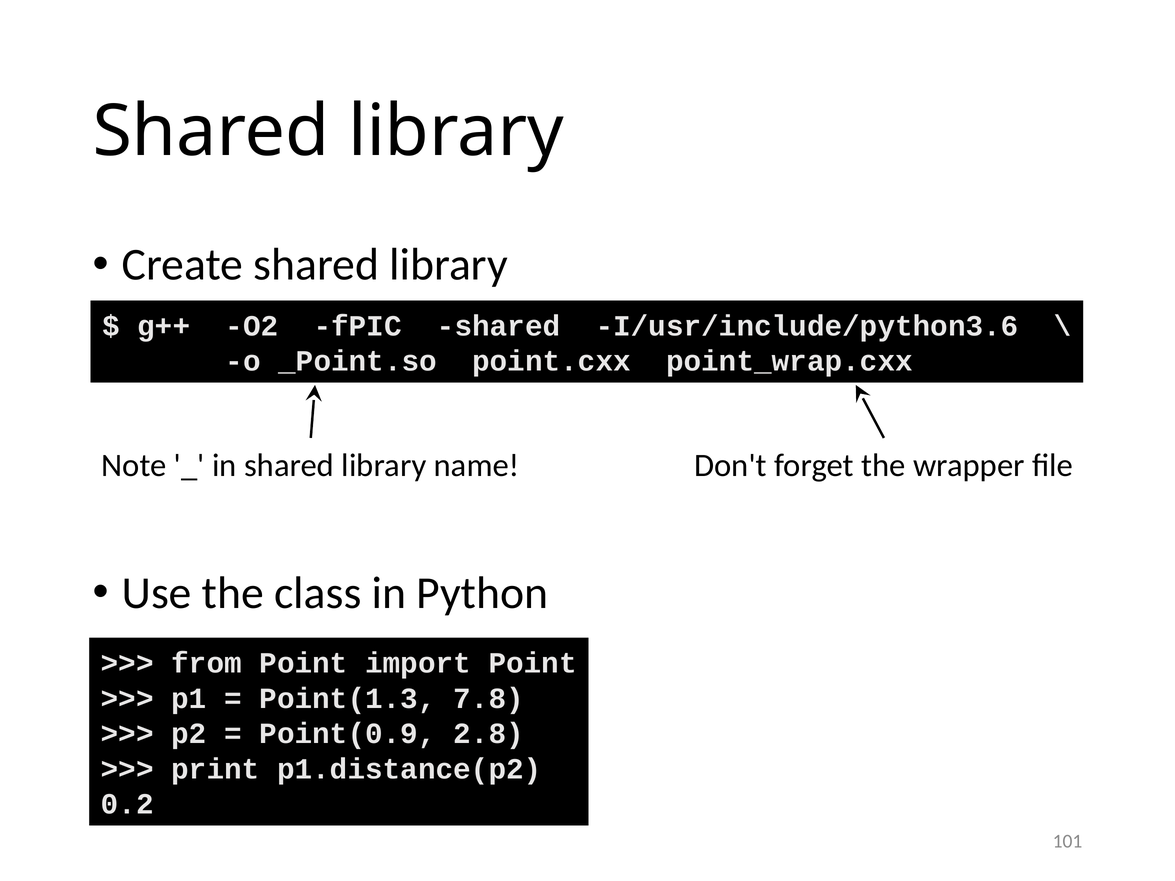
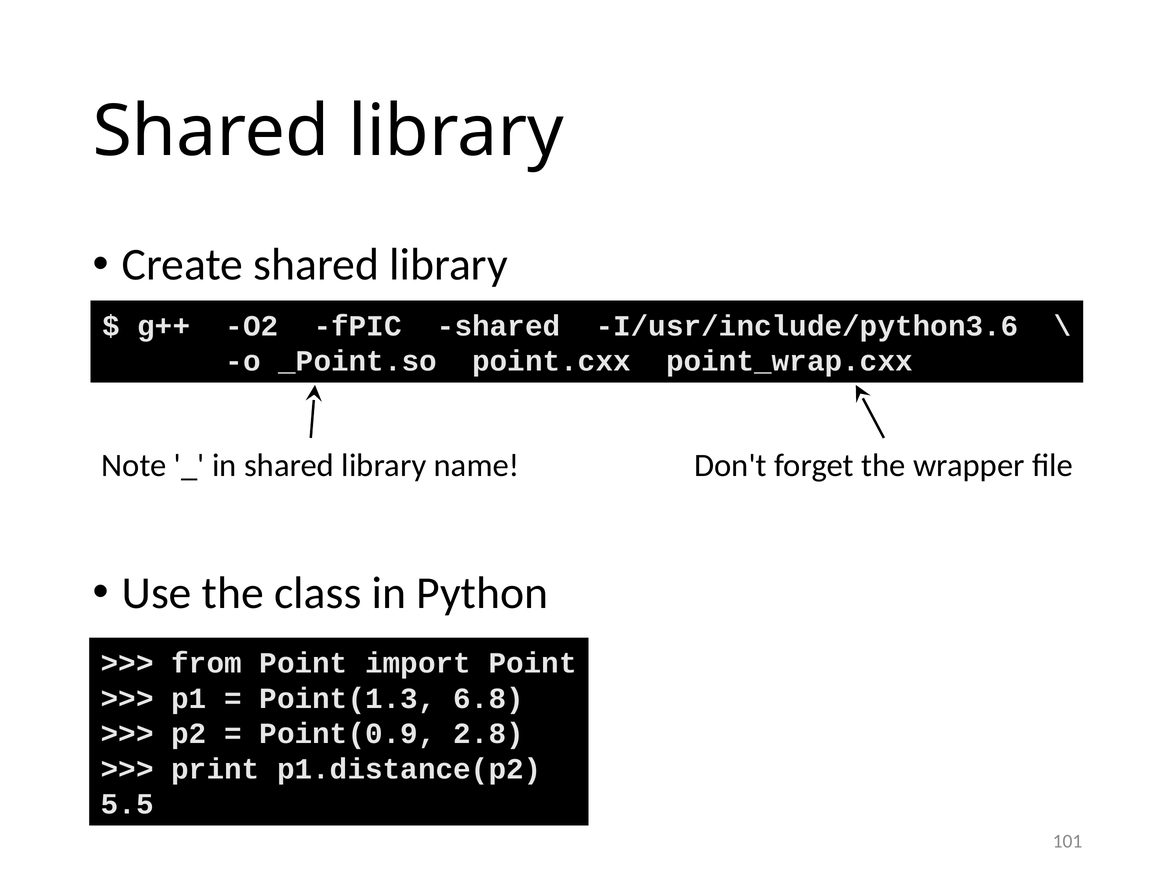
7.8: 7.8 -> 6.8
0.2: 0.2 -> 5.5
